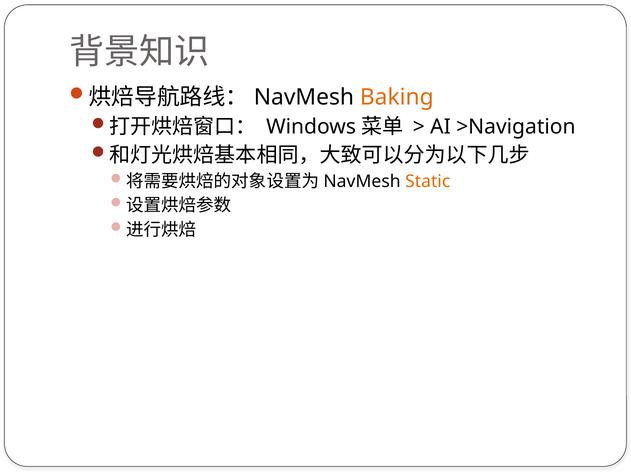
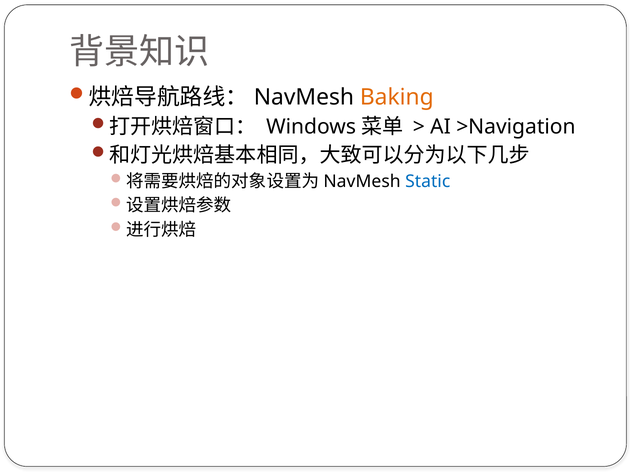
Static colour: orange -> blue
